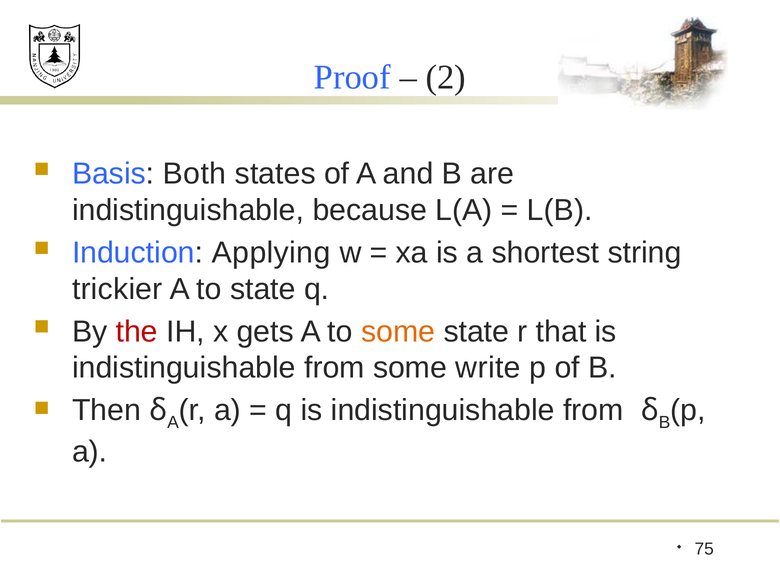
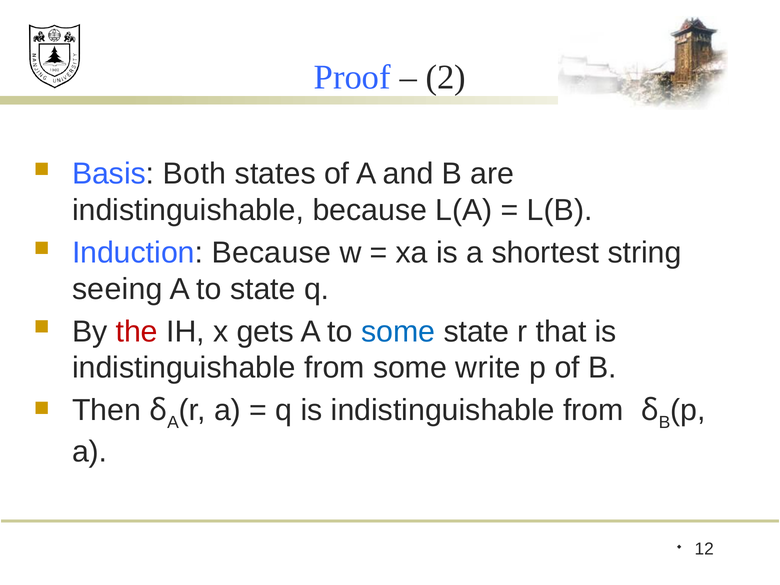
Induction Applying: Applying -> Because
trickier: trickier -> seeing
some at (398, 332) colour: orange -> blue
75: 75 -> 12
